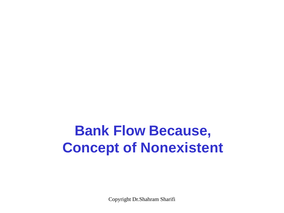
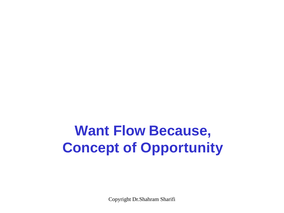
Bank: Bank -> Want
Nonexistent: Nonexistent -> Opportunity
